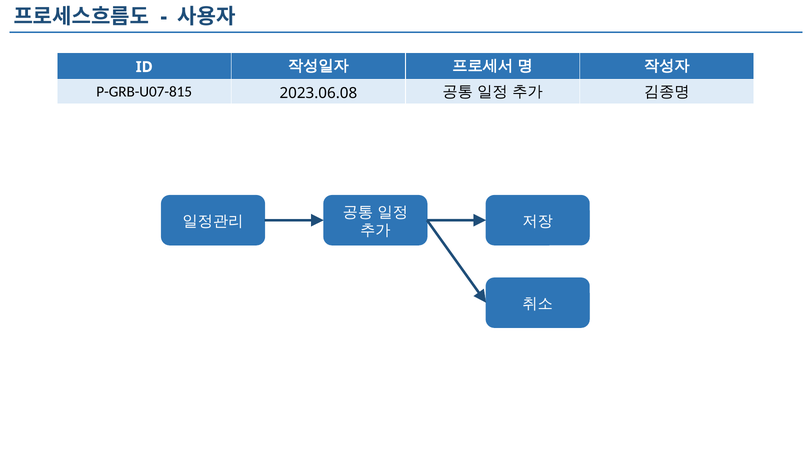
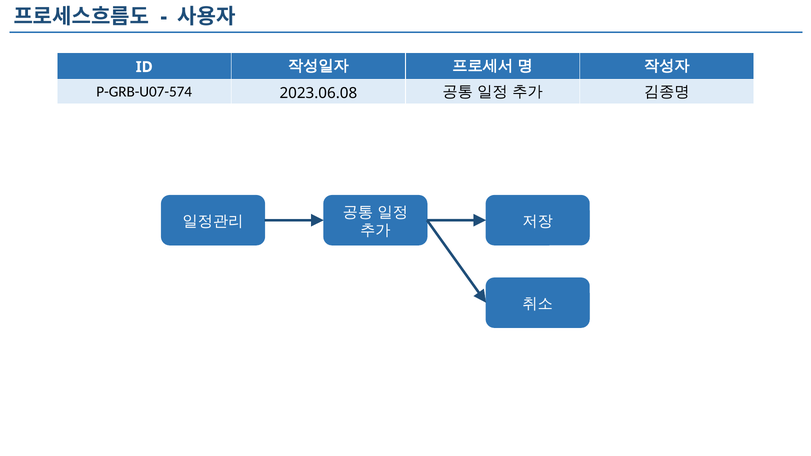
P-GRB-U07-815: P-GRB-U07-815 -> P-GRB-U07-574
